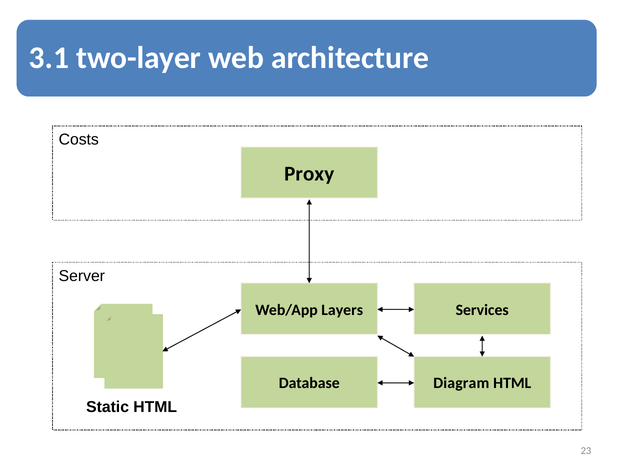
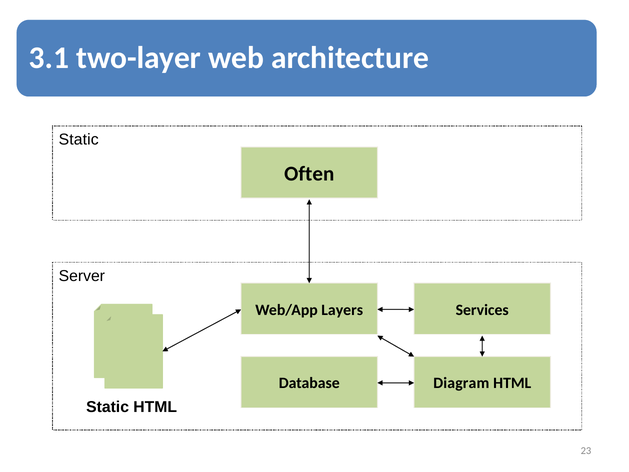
Costs at (79, 139): Costs -> Static
Proxy: Proxy -> Often
